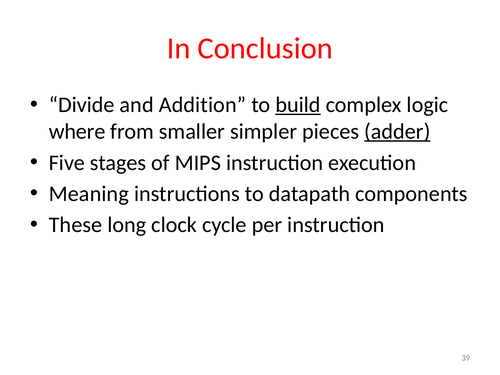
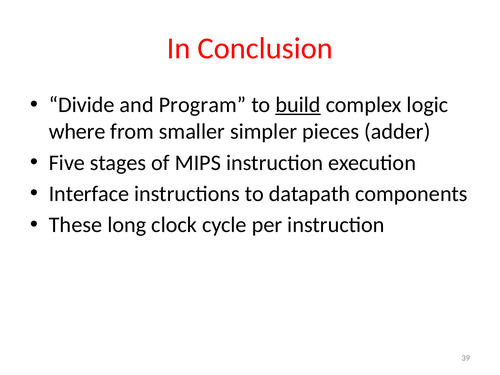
Addition: Addition -> Program
adder underline: present -> none
Meaning: Meaning -> Interface
